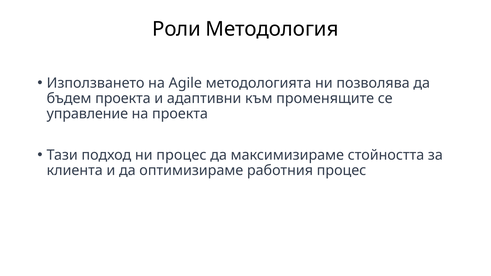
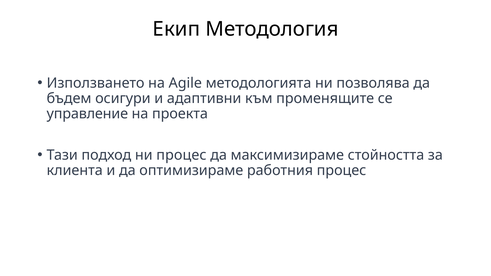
Роли: Роли -> Екип
бъдем проекта: проекта -> осигури
